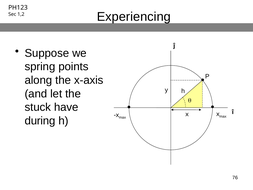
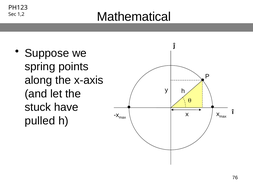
Experiencing: Experiencing -> Mathematical
during: during -> pulled
